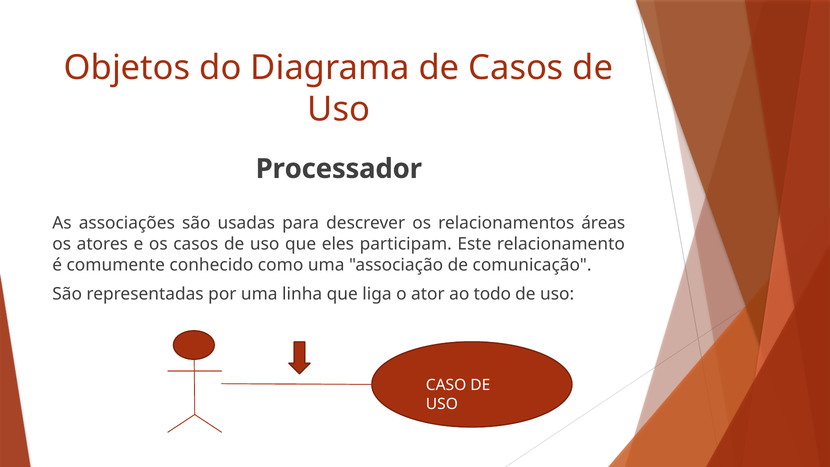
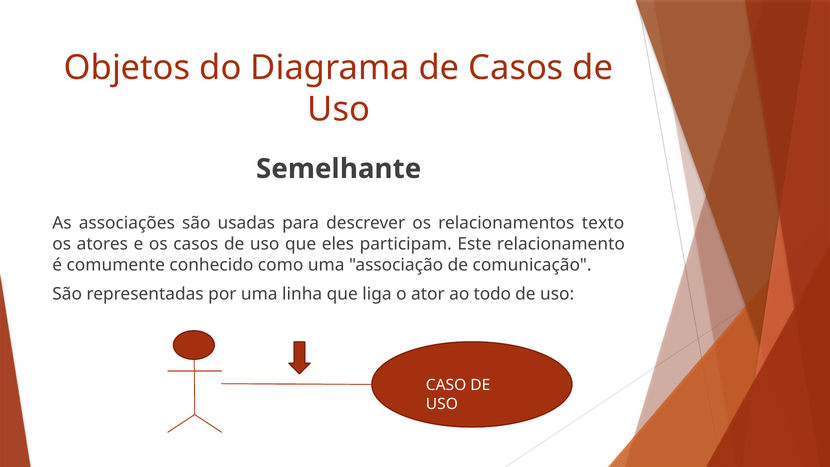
Processador: Processador -> Semelhante
áreas: áreas -> texto
